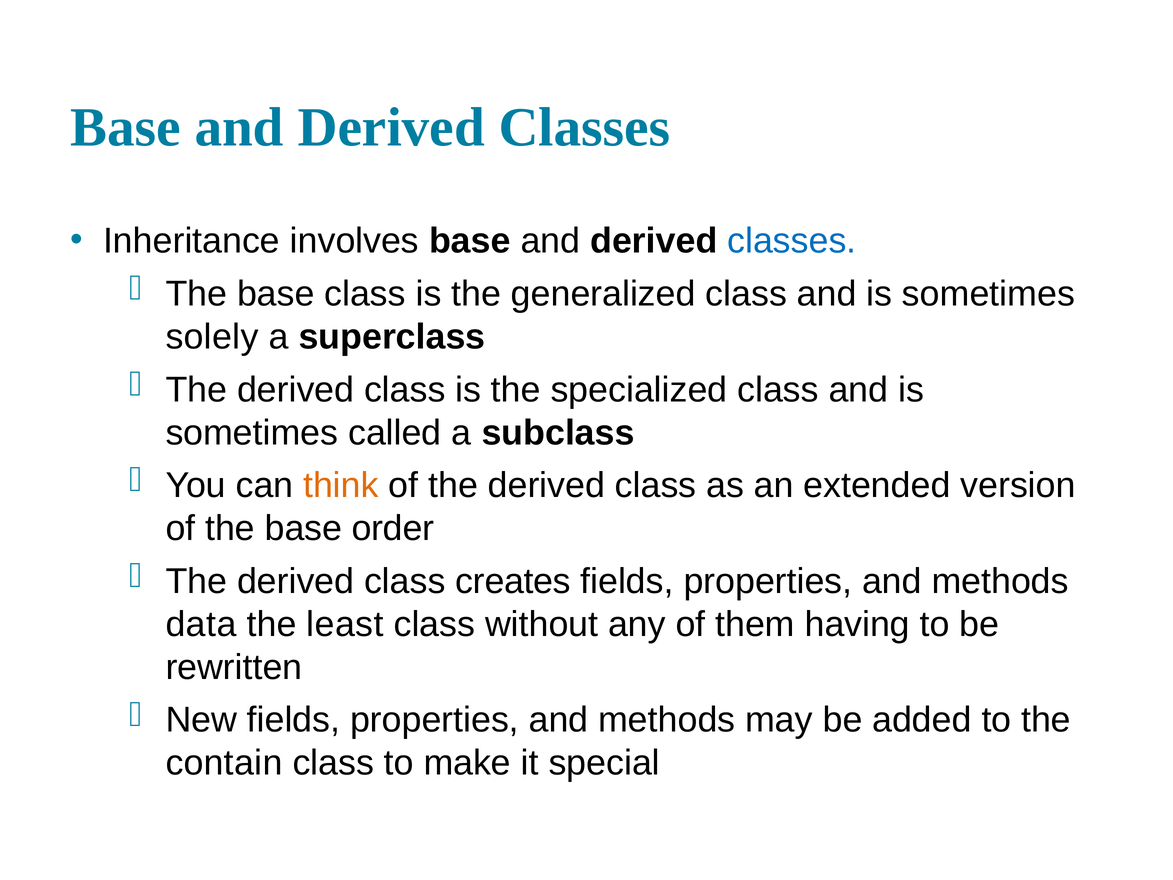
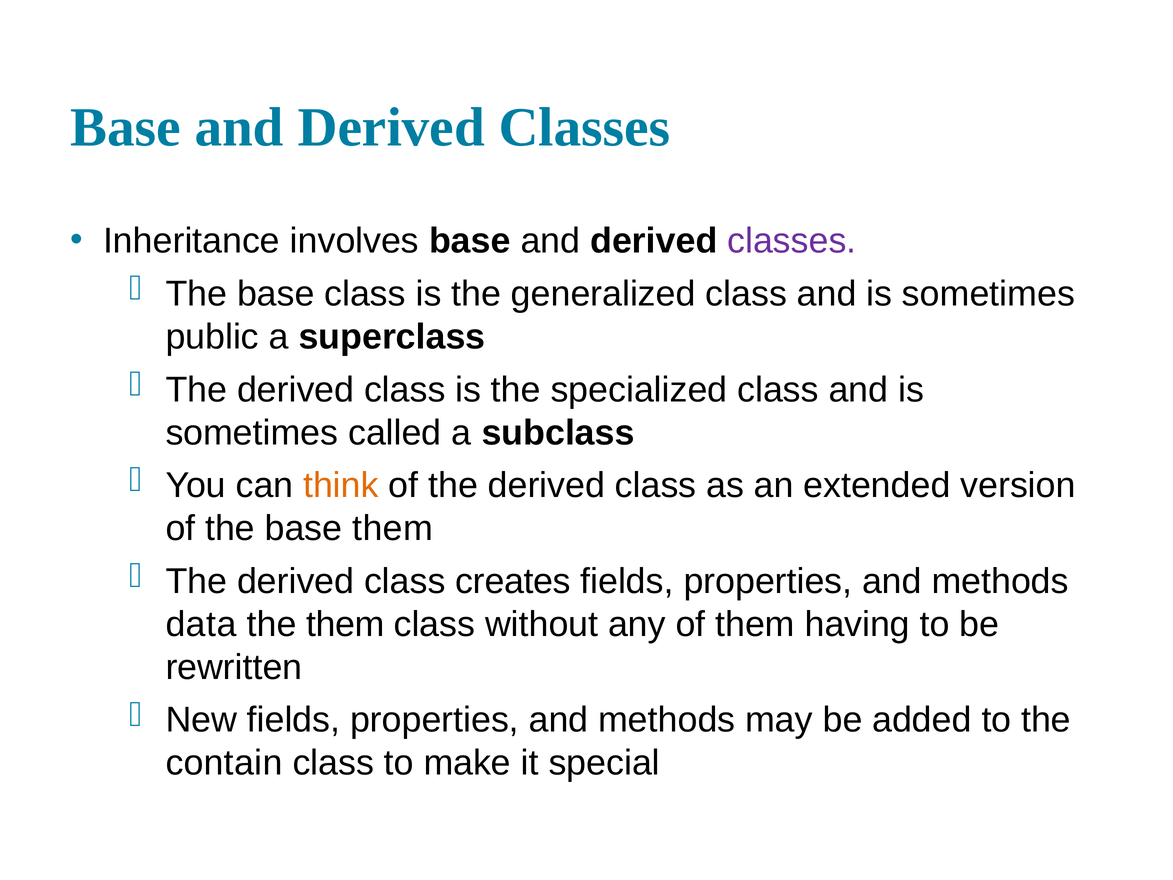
classes at (792, 241) colour: blue -> purple
solely: solely -> public
base order: order -> them
the least: least -> them
